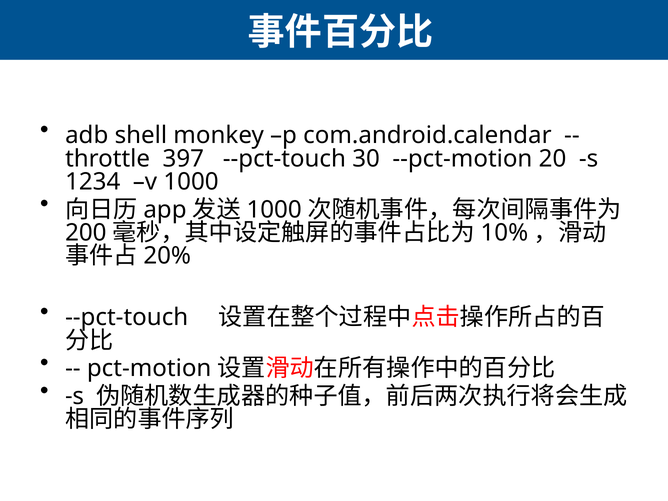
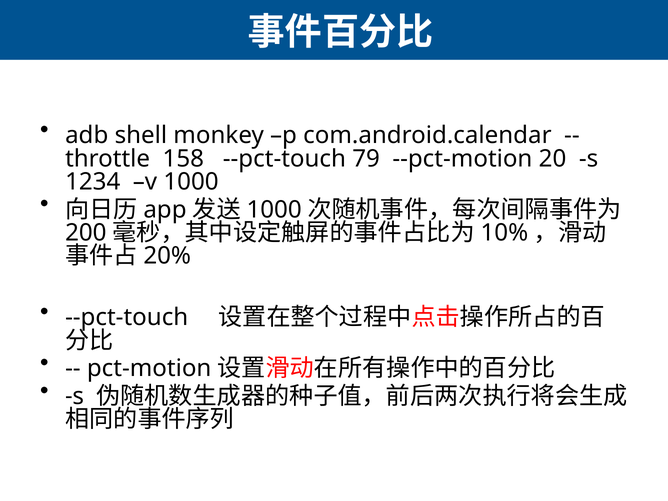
397: 397 -> 158
30: 30 -> 79
